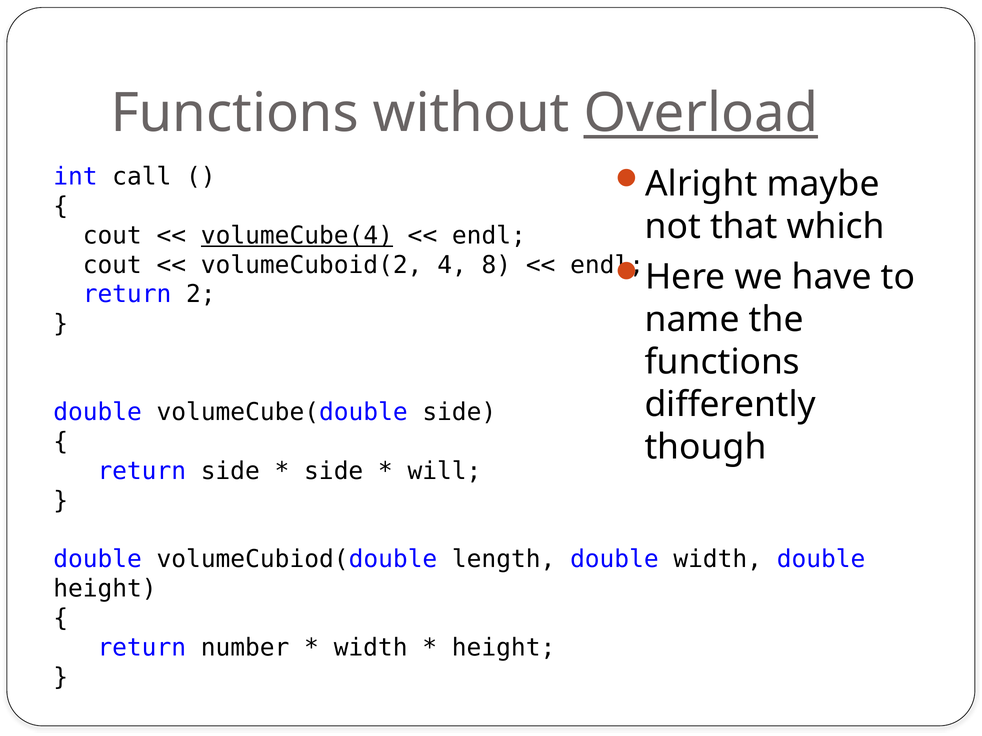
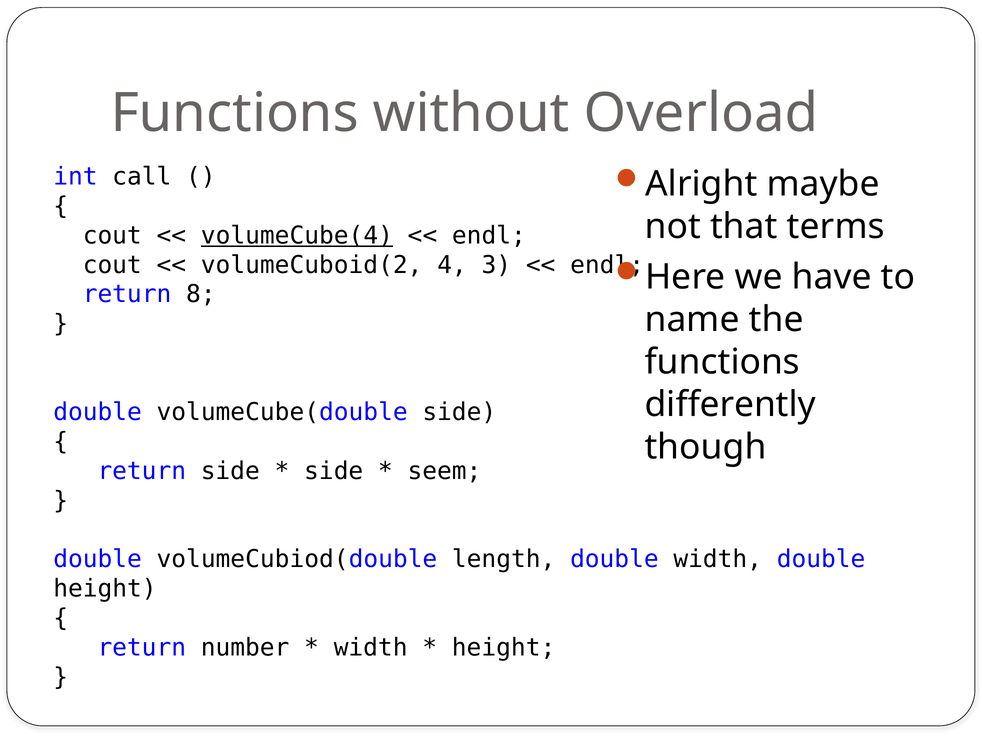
Overload underline: present -> none
which: which -> terms
8: 8 -> 3
2: 2 -> 8
will: will -> seem
